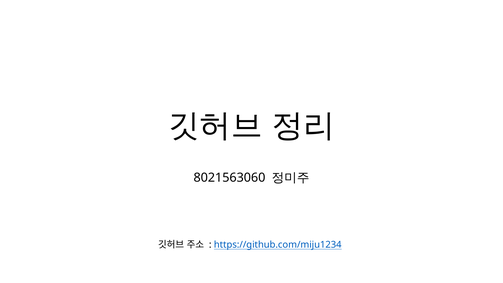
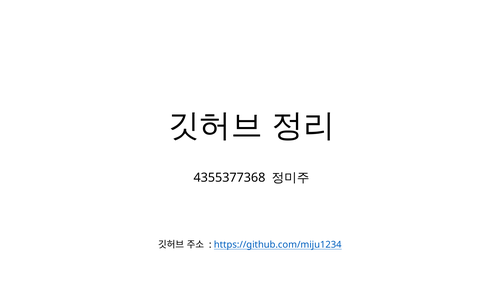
8021563060: 8021563060 -> 4355377368
